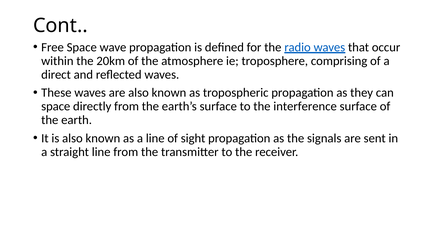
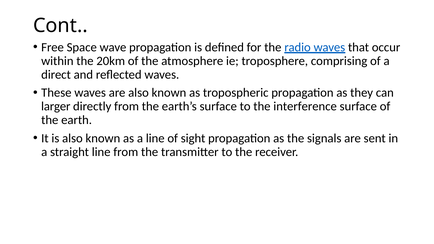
space at (56, 106): space -> larger
